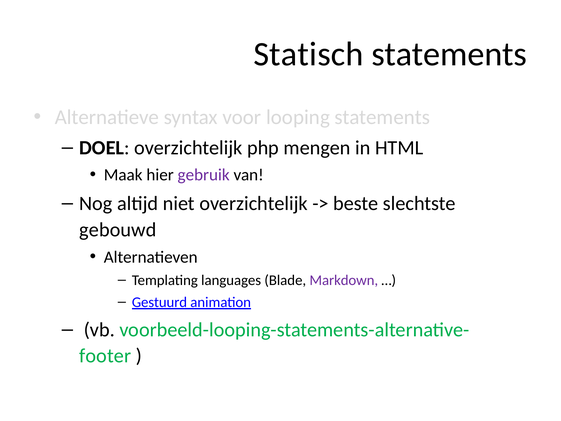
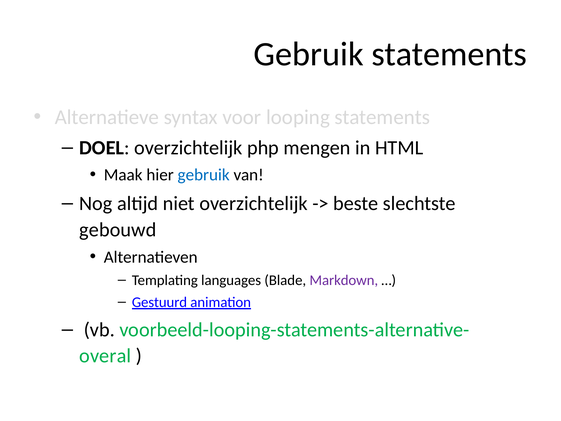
Statisch at (309, 54): Statisch -> Gebruik
gebruik at (204, 175) colour: purple -> blue
footer: footer -> overal
